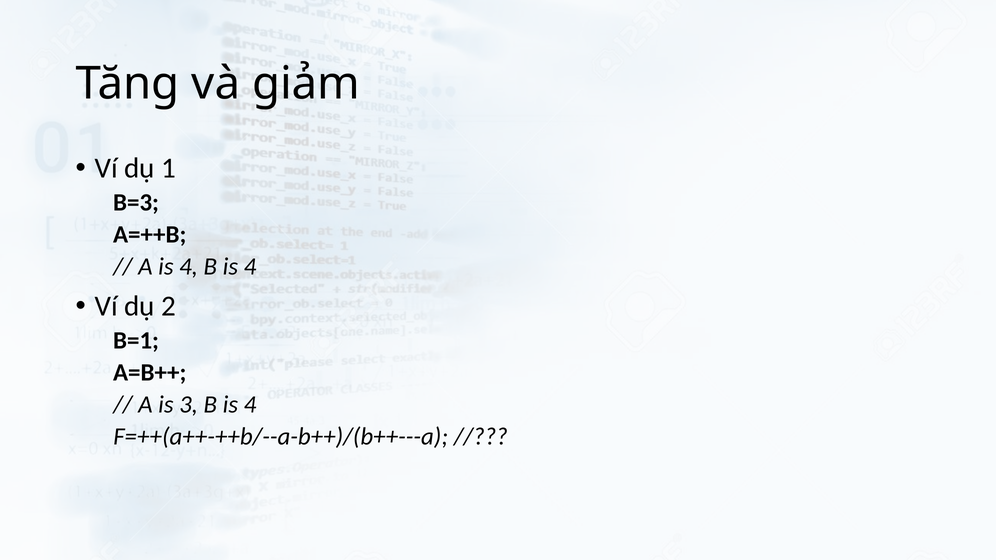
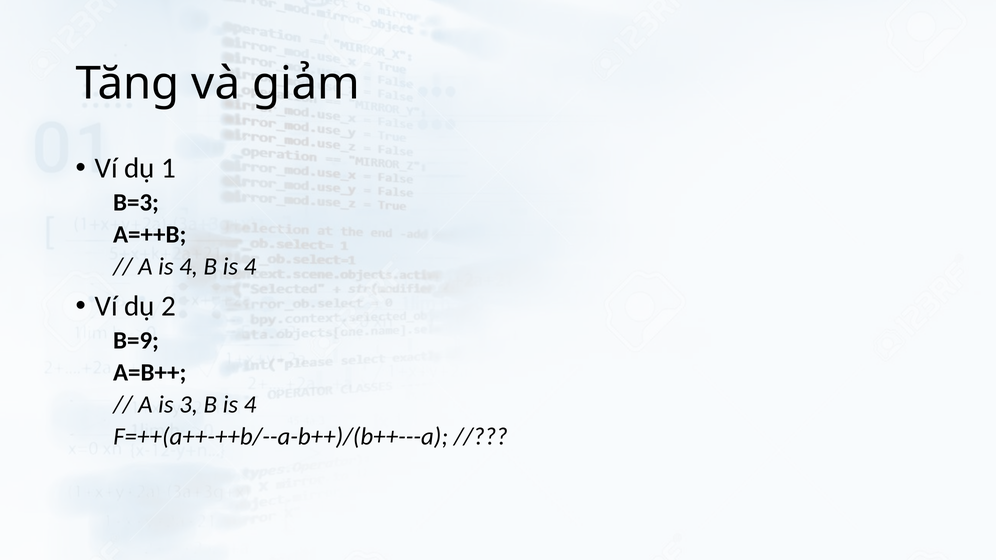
B=1: B=1 -> B=9
